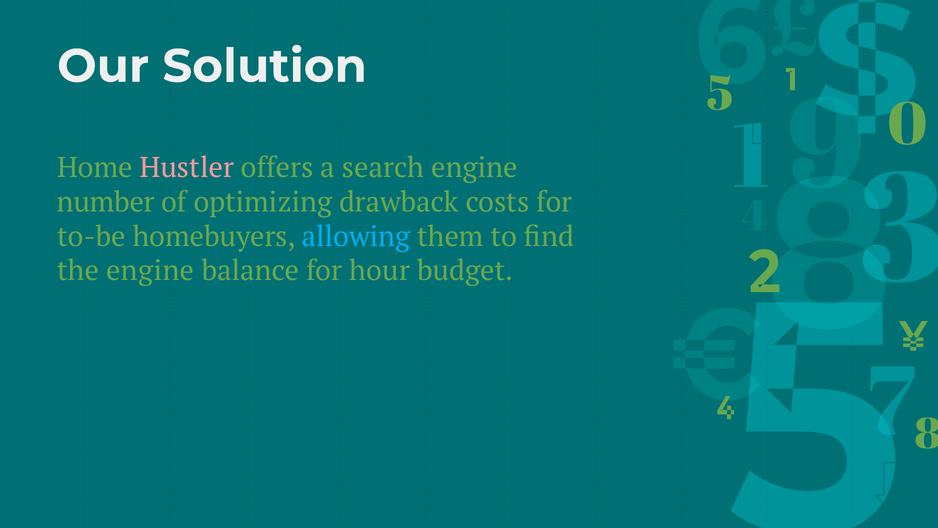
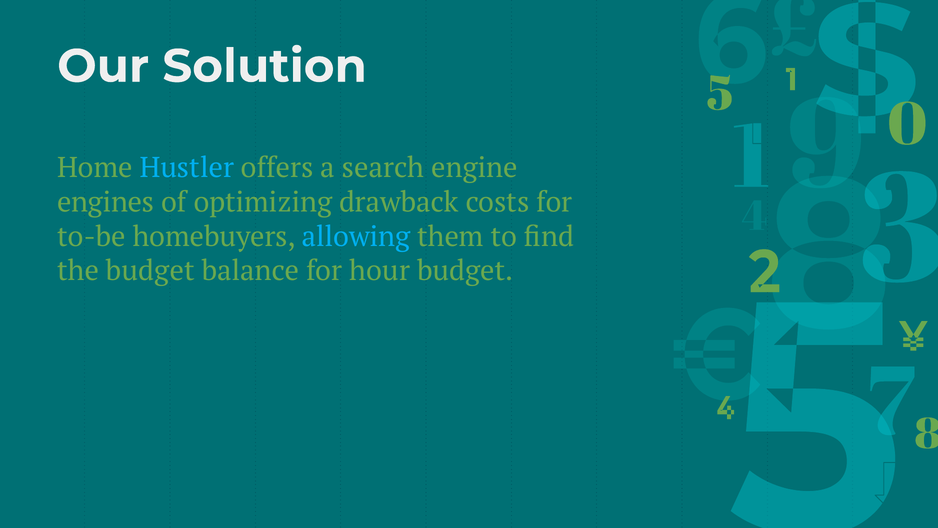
Hustler colour: pink -> light blue
number: number -> engines
the engine: engine -> budget
